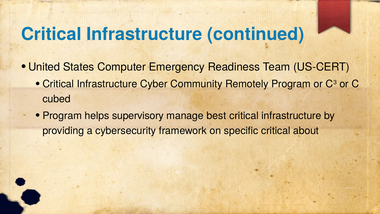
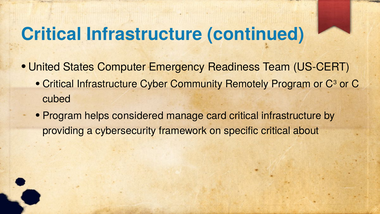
supervisory: supervisory -> considered
best: best -> card
